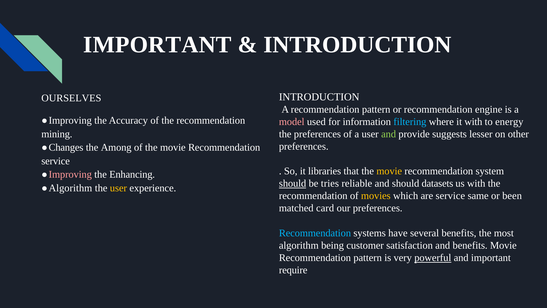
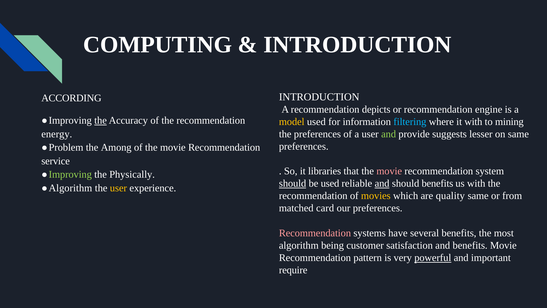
IMPORTANT at (157, 45): IMPORTANT -> COMPUTING
OURSELVES: OURSELVES -> ACCORDING
A recommendation pattern: pattern -> depicts
the at (101, 120) underline: none -> present
model colour: pink -> yellow
energy: energy -> mining
mining: mining -> energy
on other: other -> same
Changes: Changes -> Problem
movie at (389, 171) colour: yellow -> pink
Improving at (70, 174) colour: pink -> light green
Enhancing: Enhancing -> Physically
be tries: tries -> used
and at (382, 183) underline: none -> present
should datasets: datasets -> benefits
are service: service -> quality
been: been -> from
Recommendation at (315, 233) colour: light blue -> pink
